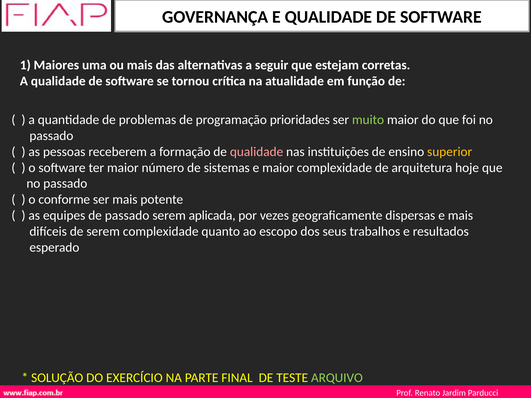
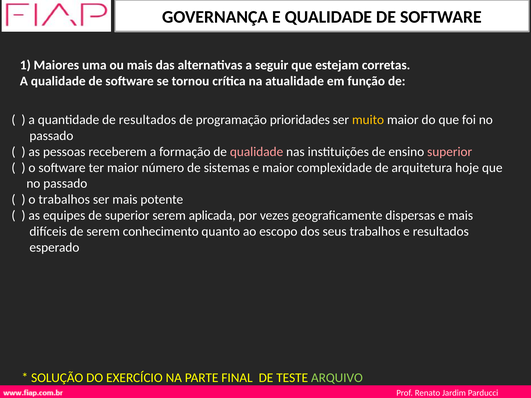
de problemas: problemas -> resultados
muito colour: light green -> yellow
superior at (450, 152) colour: yellow -> pink
o conforme: conforme -> trabalhos
de passado: passado -> superior
serem complexidade: complexidade -> conhecimento
